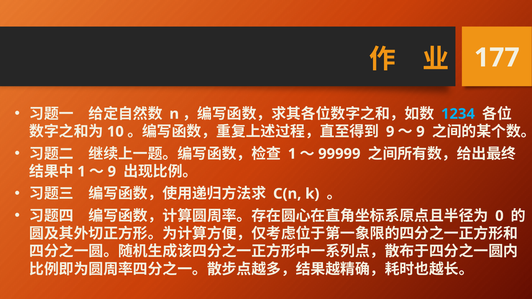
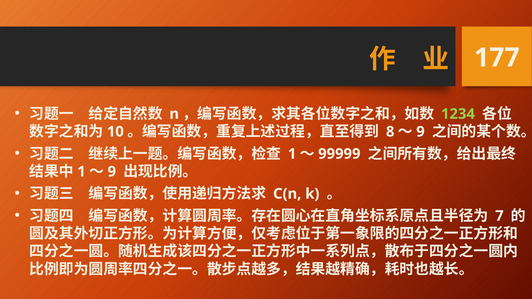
1234 colour: light blue -> light green
9 at (390, 132): 9 -> 8
0: 0 -> 7
